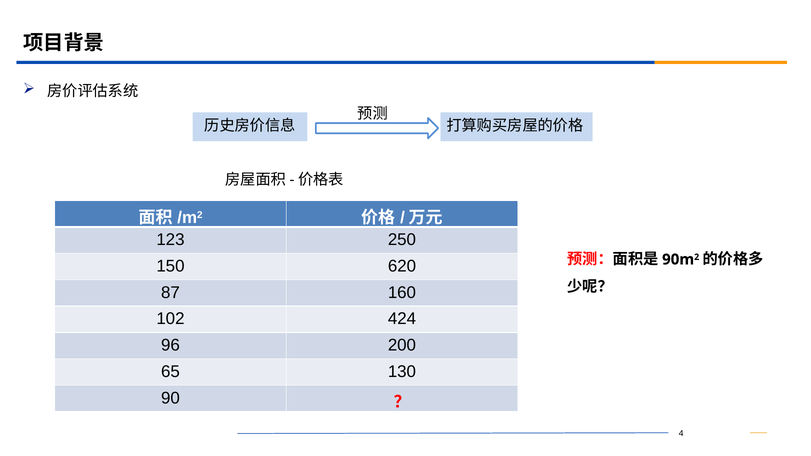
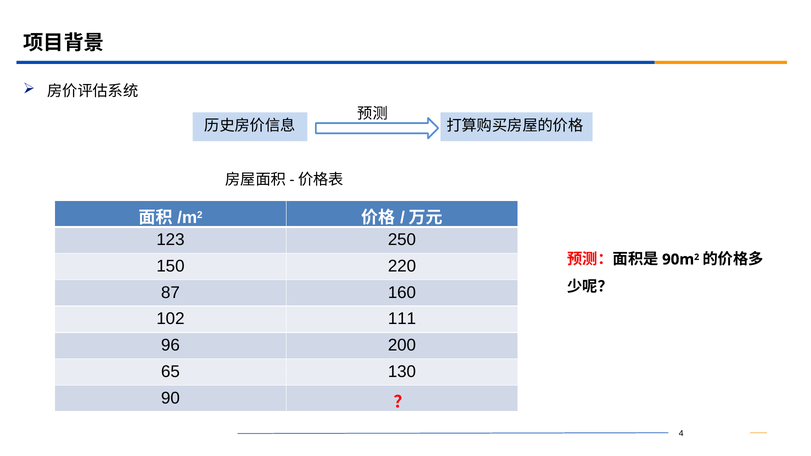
620: 620 -> 220
424: 424 -> 111
